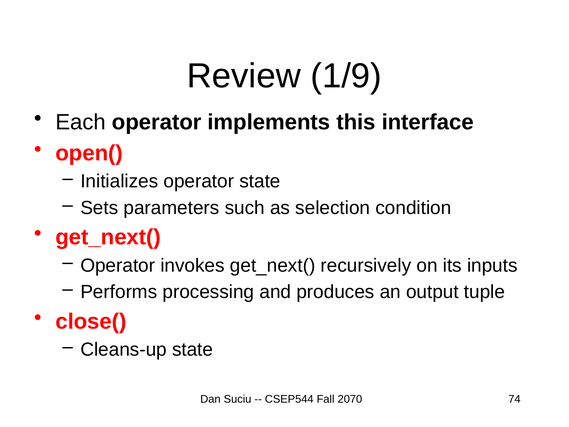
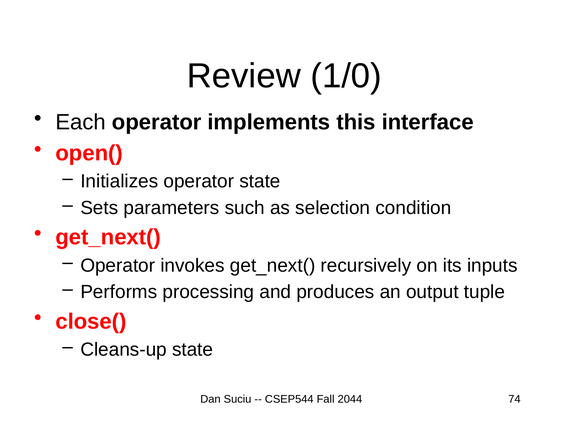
1/9: 1/9 -> 1/0
2070: 2070 -> 2044
